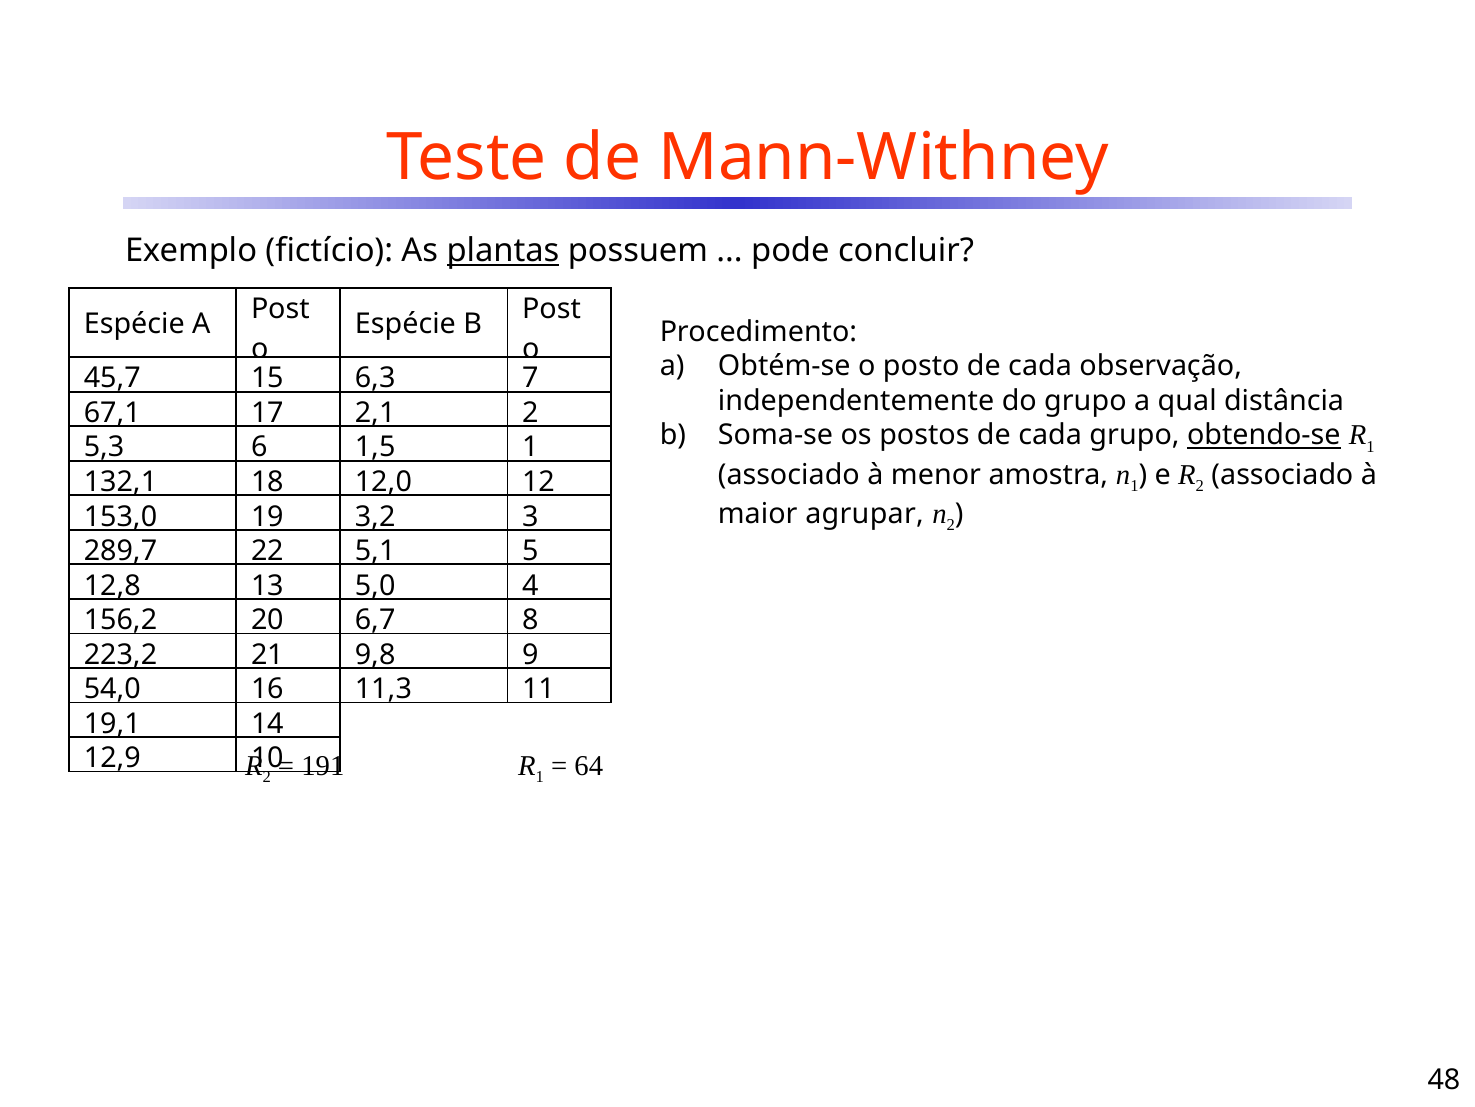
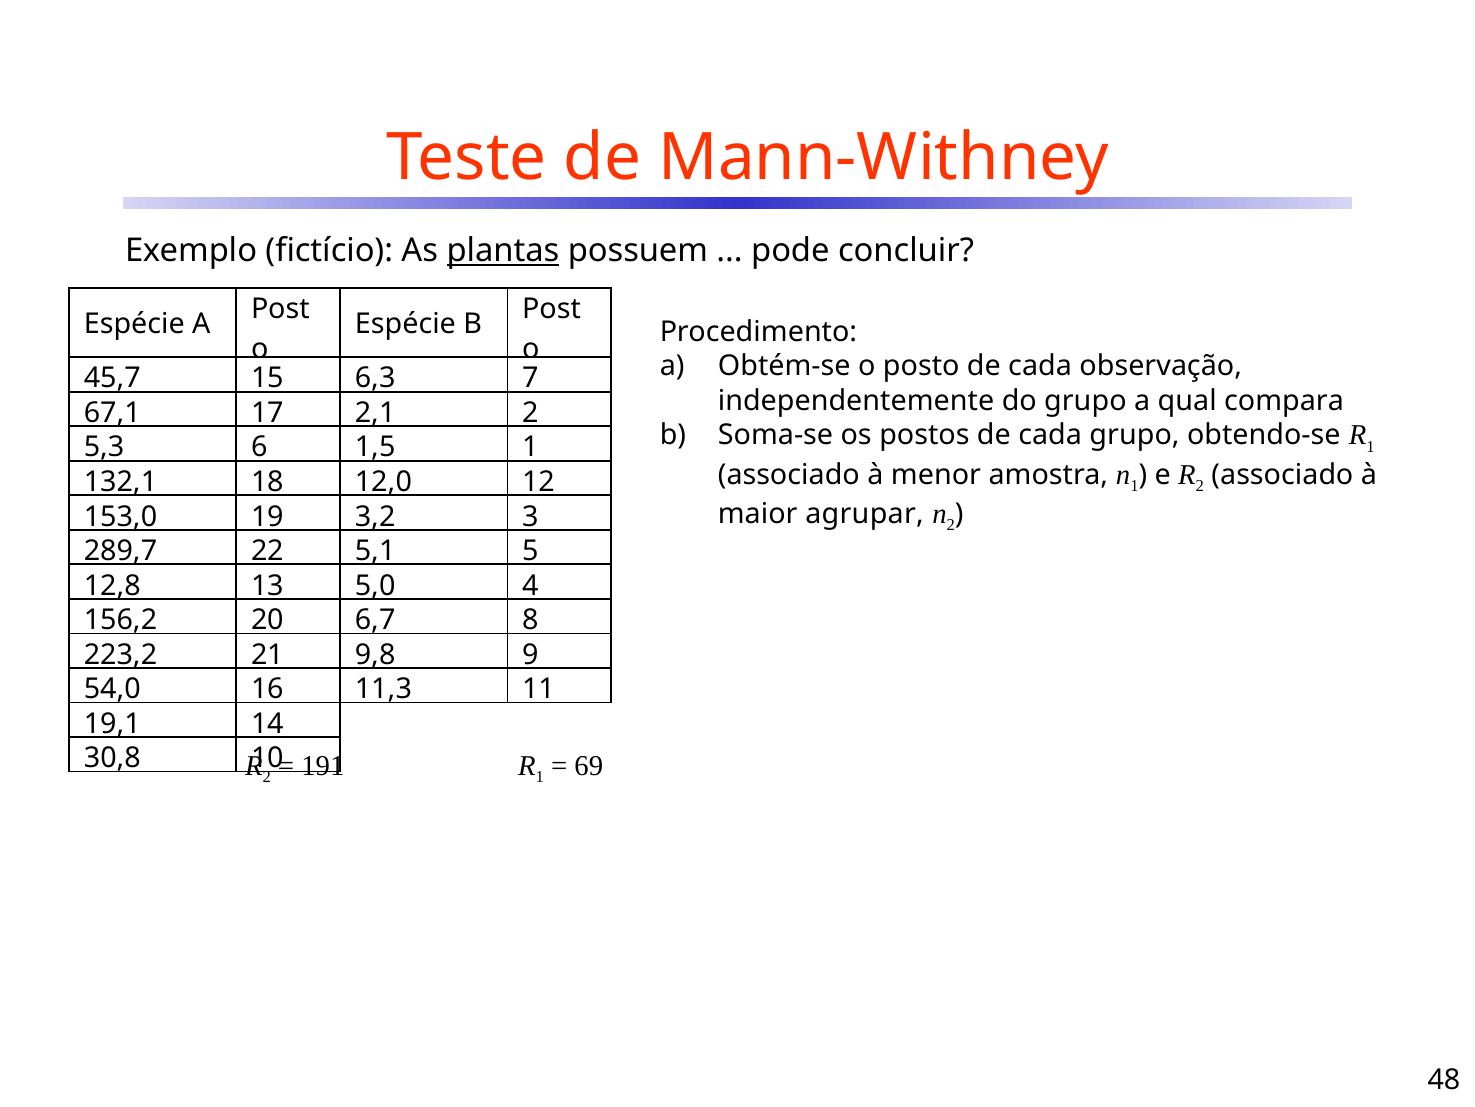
distância: distância -> compara
obtendo-se underline: present -> none
12,9: 12,9 -> 30,8
64: 64 -> 69
